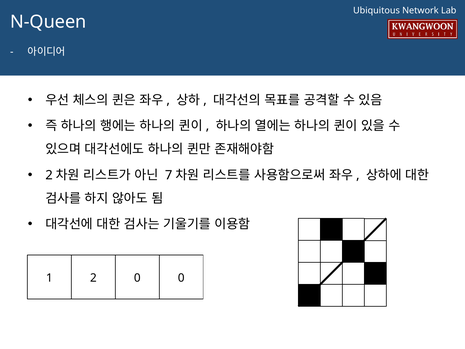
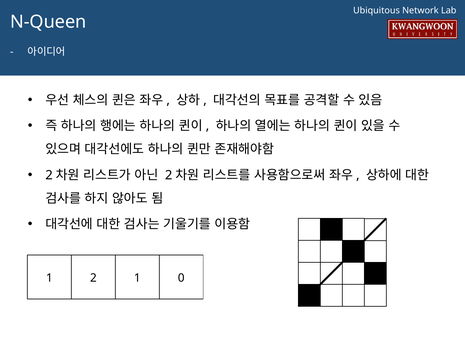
7 at (169, 175): 7 -> 2
2 0: 0 -> 1
